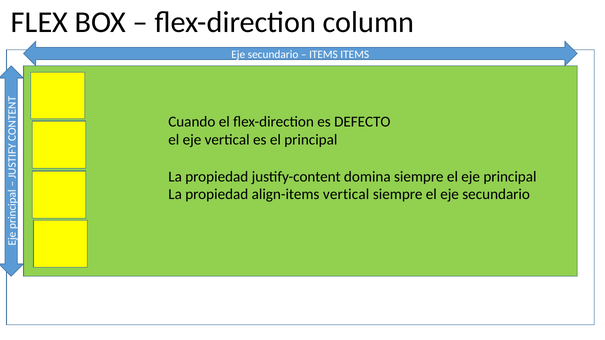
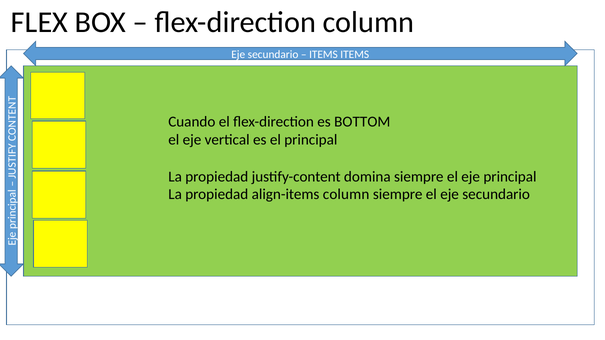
DEFECTO: DEFECTO -> BOTTOM
align-items vertical: vertical -> column
